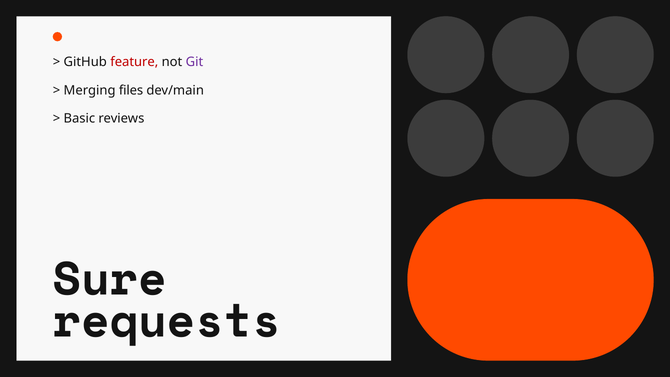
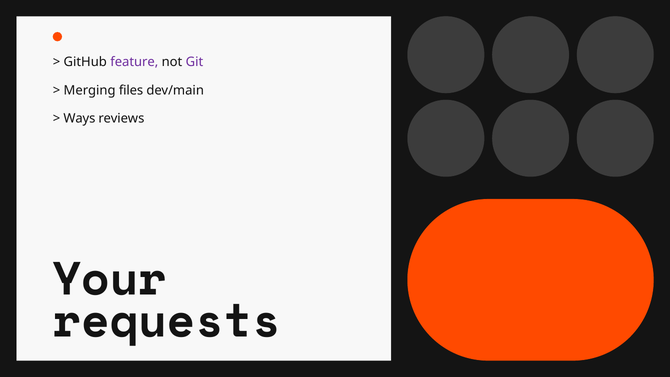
feature colour: red -> purple
Basic: Basic -> Ways
Sure: Sure -> Your
